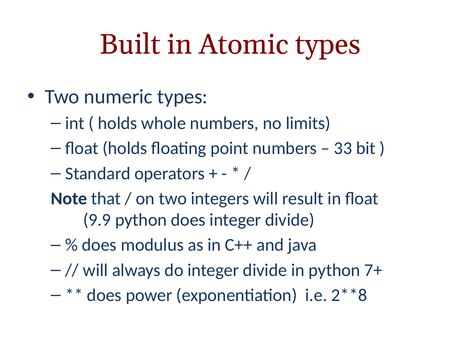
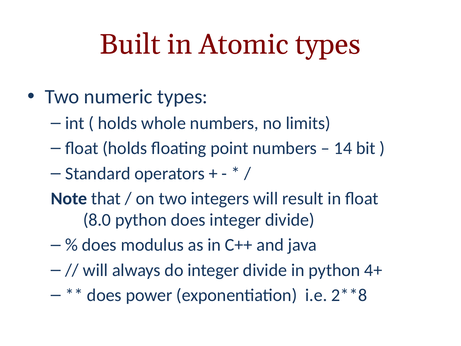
33: 33 -> 14
9.9: 9.9 -> 8.0
7+: 7+ -> 4+
